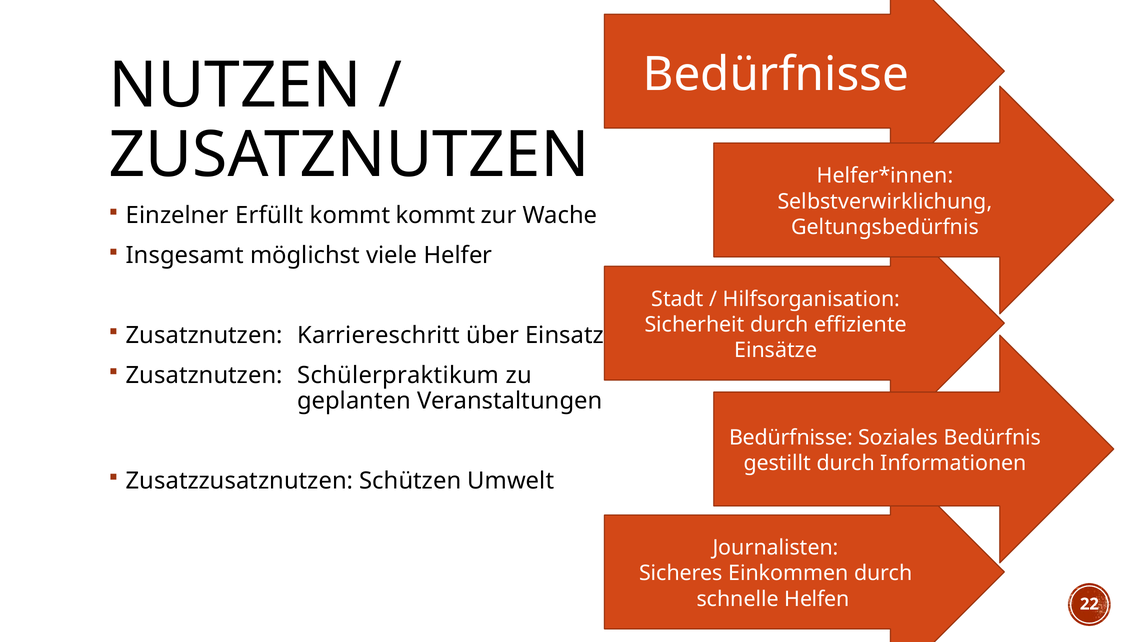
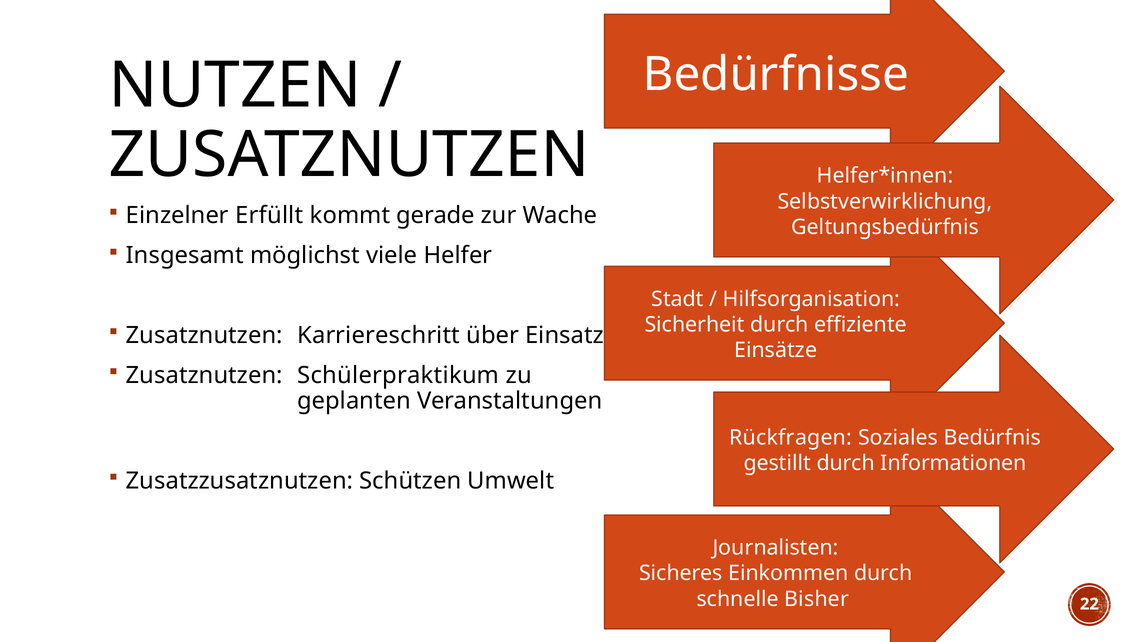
kommt kommt: kommt -> gerade
Bedürfnisse at (791, 438): Bedürfnisse -> Rückfragen
Helfen: Helfen -> Bisher
